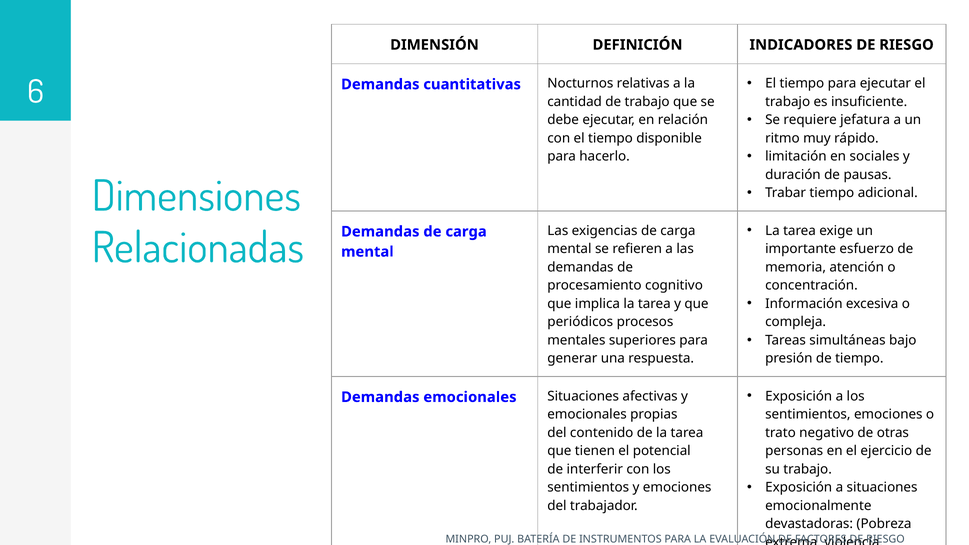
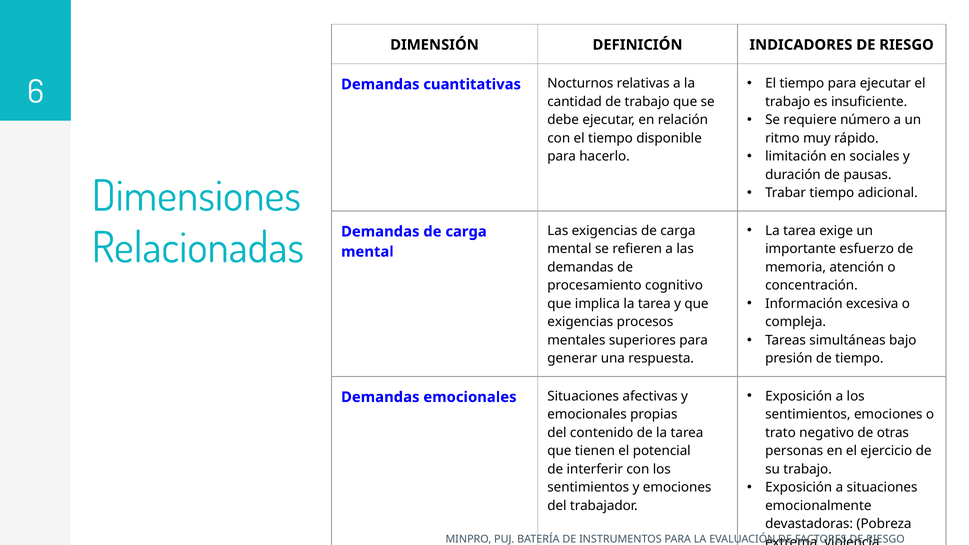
jefatura: jefatura -> número
periódicos at (580, 322): periódicos -> exigencias
